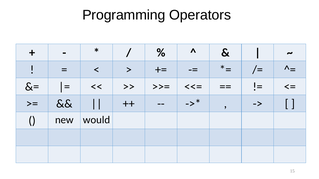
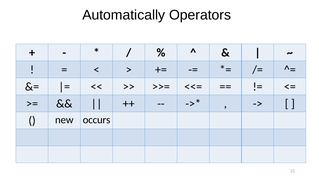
Programming: Programming -> Automatically
would: would -> occurs
